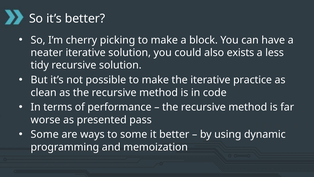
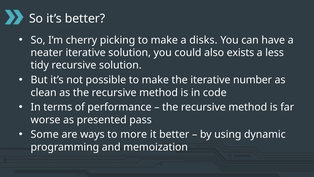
block: block -> disks
practice: practice -> number
to some: some -> more
